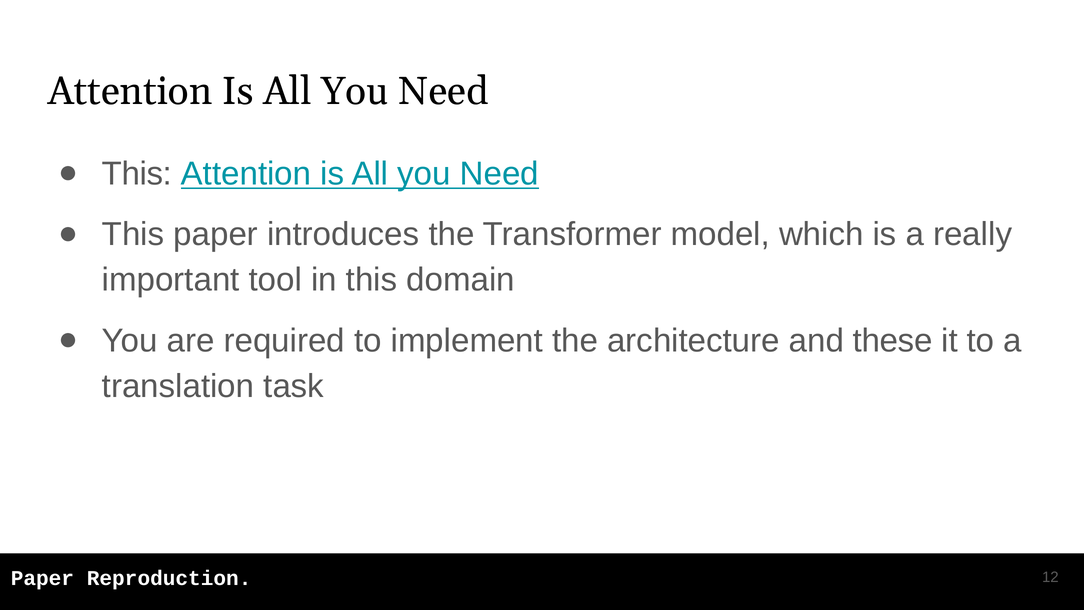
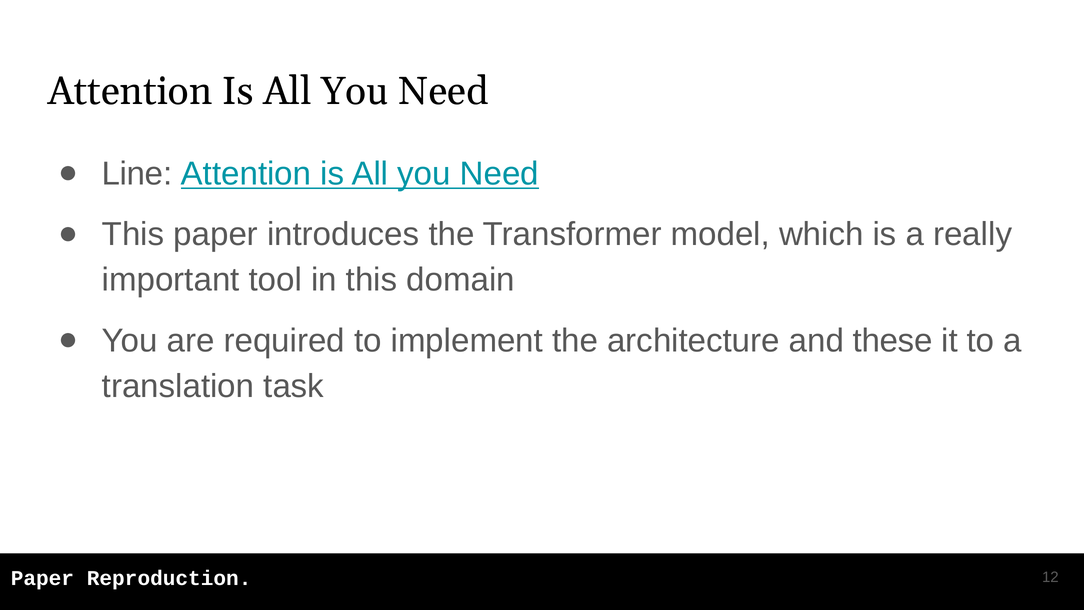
This at (137, 174): This -> Line
